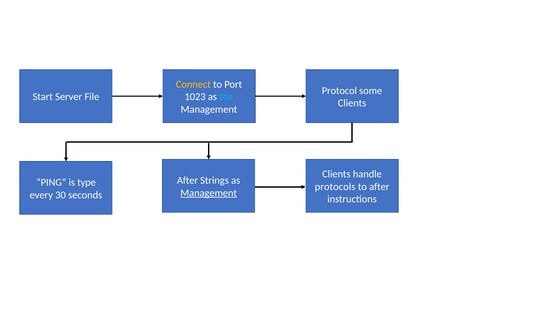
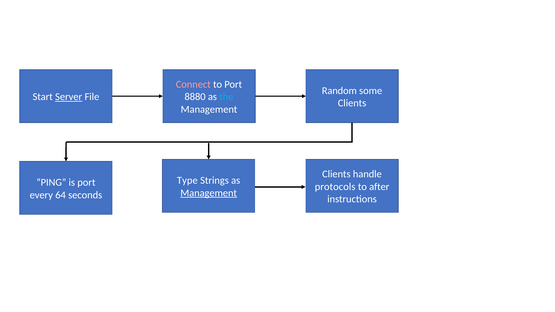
Connect colour: yellow -> pink
Protocol: Protocol -> Random
Server underline: none -> present
1023: 1023 -> 8880
After at (187, 181): After -> Type
is type: type -> port
30: 30 -> 64
